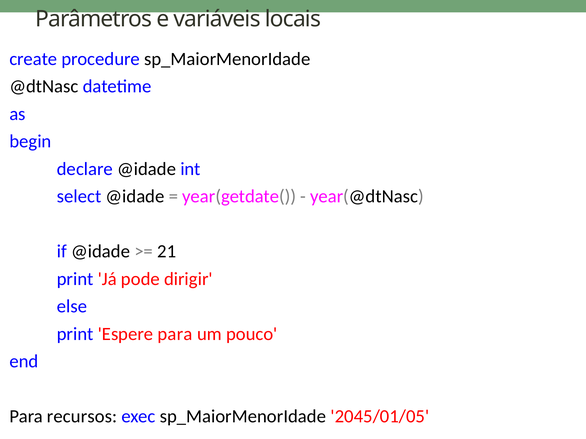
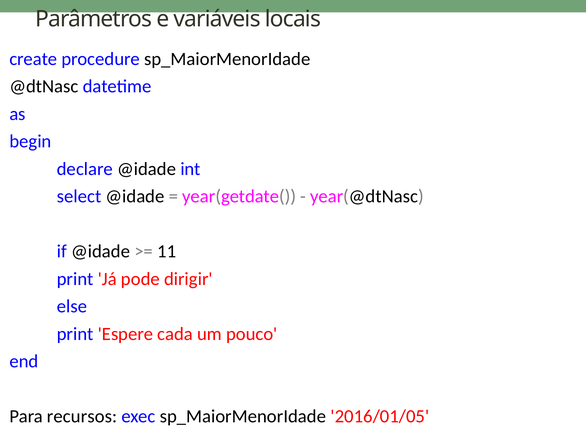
21: 21 -> 11
Espere para: para -> cada
2045/01/05: 2045/01/05 -> 2016/01/05
